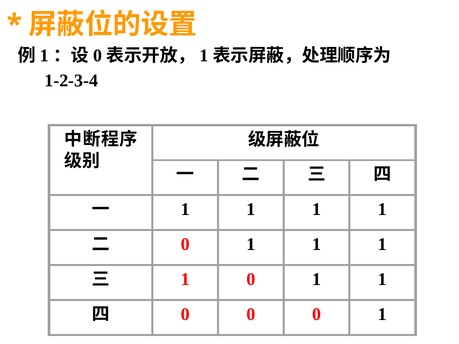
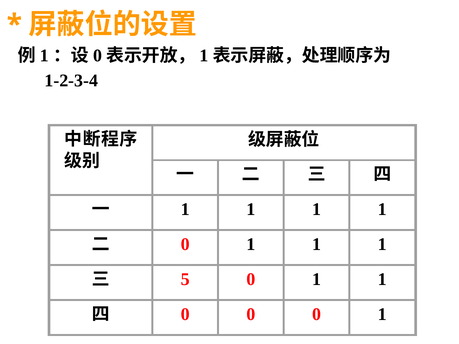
1 at (185, 279): 1 -> 5
